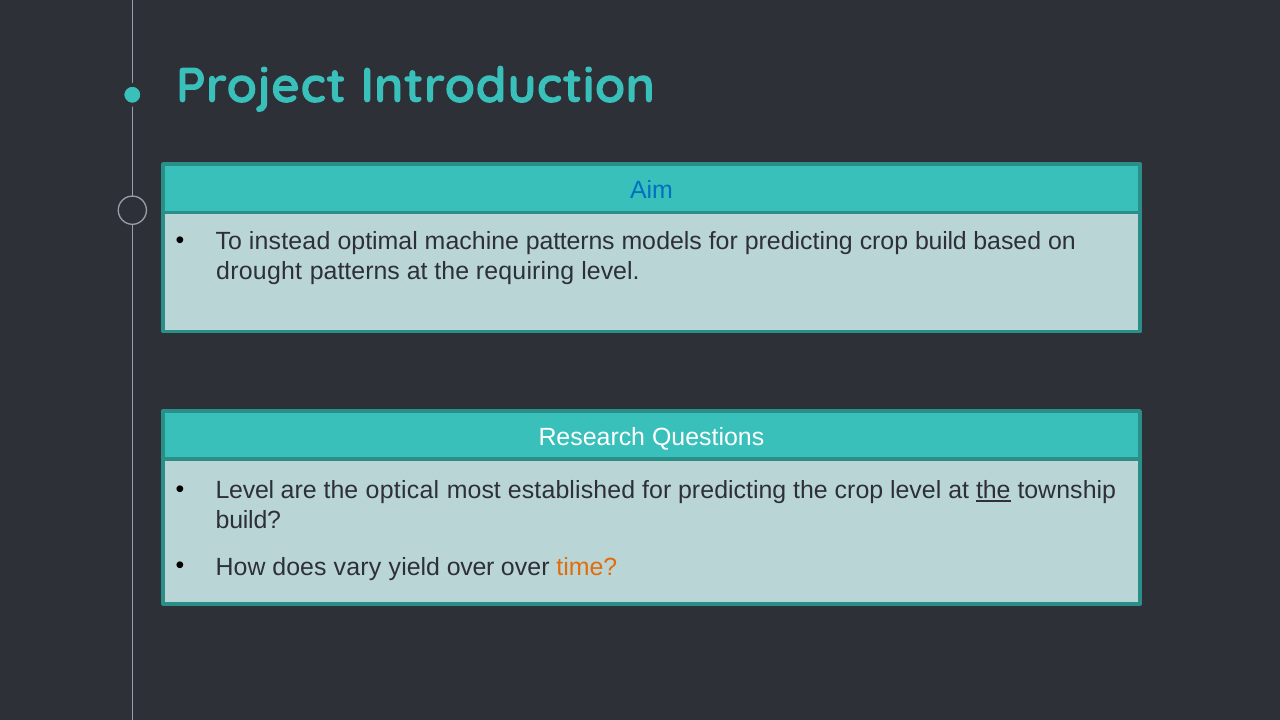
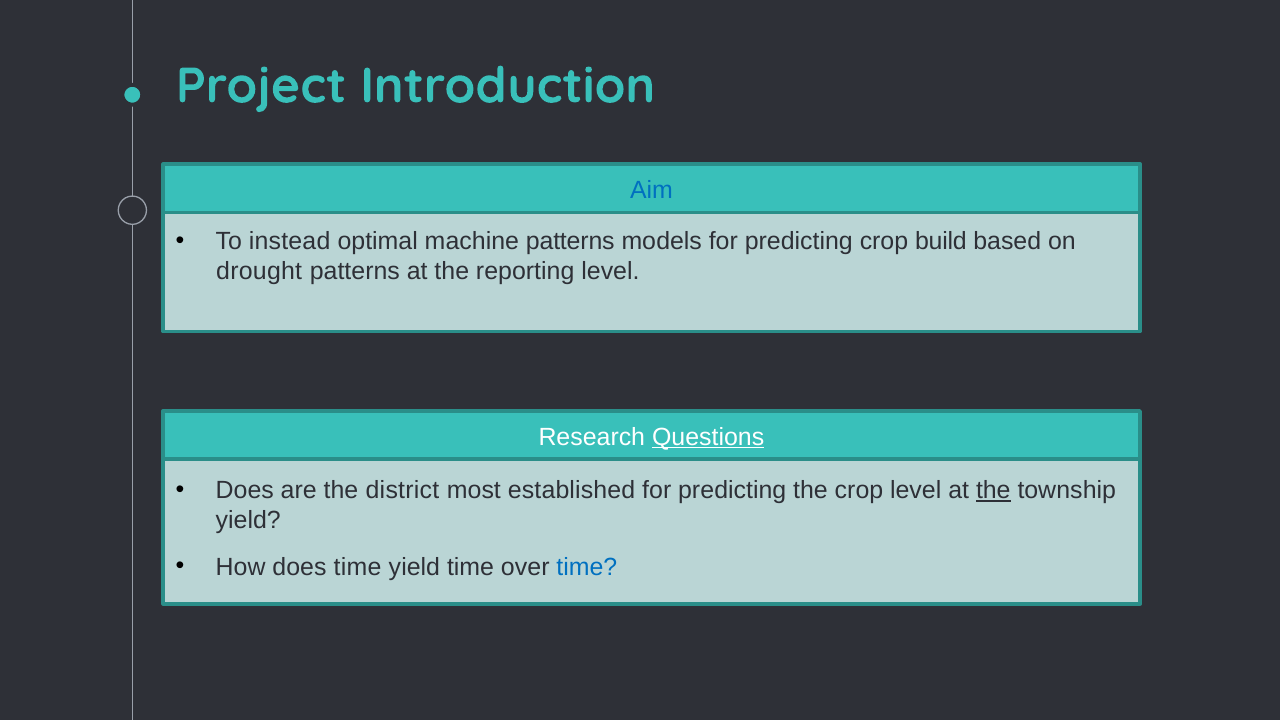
requiring: requiring -> reporting
Questions underline: none -> present
Level at (245, 490): Level -> Does
optical: optical -> district
build at (248, 520): build -> yield
does vary: vary -> time
yield over: over -> time
time at (587, 567) colour: orange -> blue
